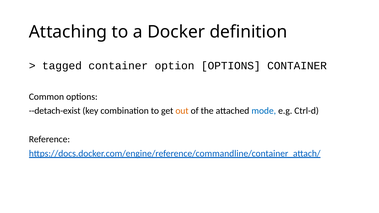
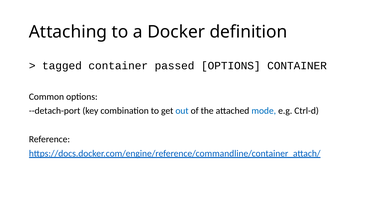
option: option -> passed
--detach-exist: --detach-exist -> --detach-port
out colour: orange -> blue
